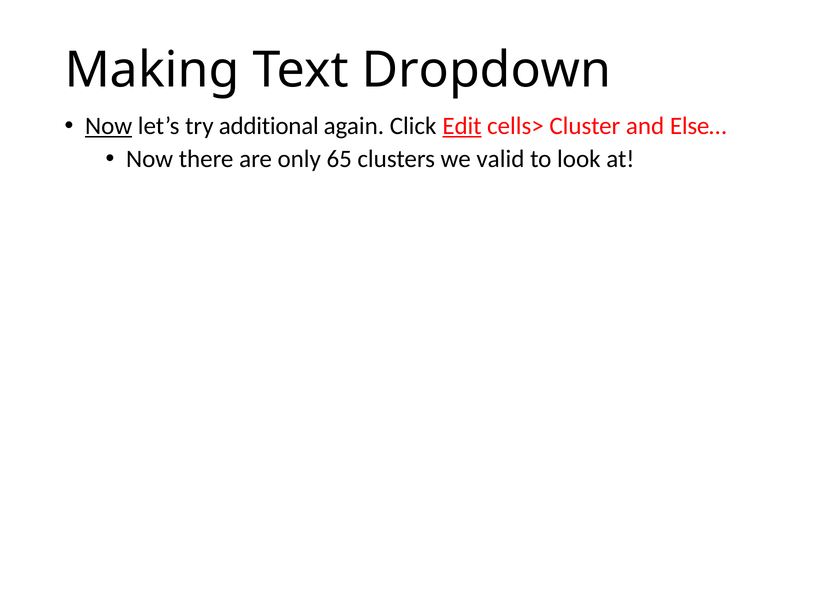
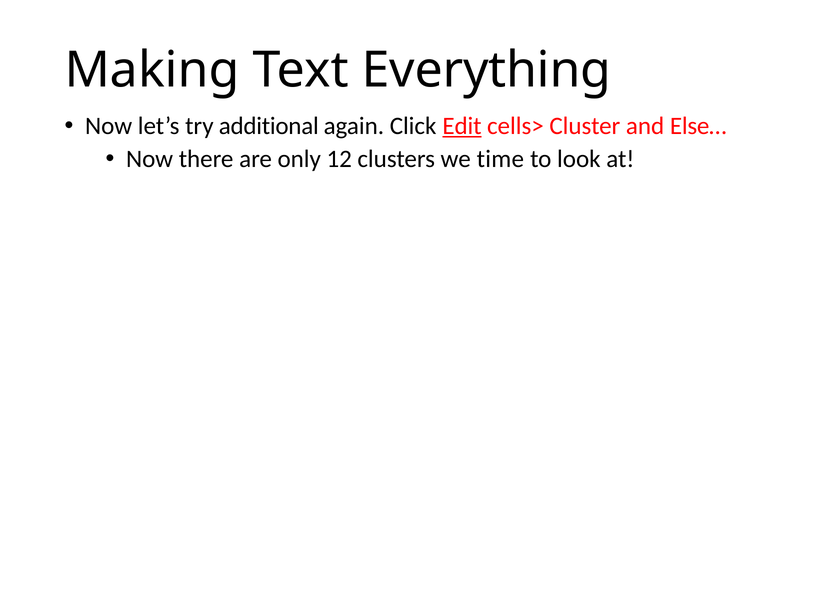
Dropdown: Dropdown -> Everything
Now at (109, 126) underline: present -> none
65: 65 -> 12
valid: valid -> time
